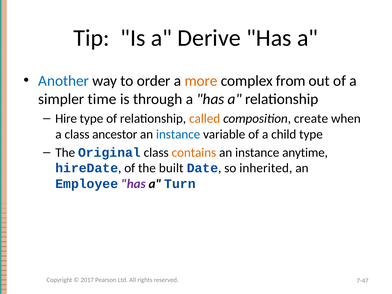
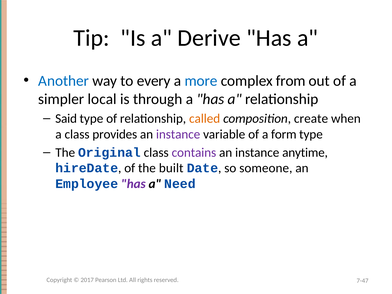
order: order -> every
more colour: orange -> blue
time: time -> local
Hire: Hire -> Said
ancestor: ancestor -> provides
instance at (178, 134) colour: blue -> purple
child: child -> form
contains colour: orange -> purple
inherited: inherited -> someone
Turn: Turn -> Need
